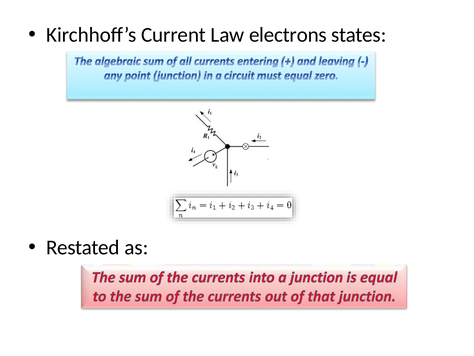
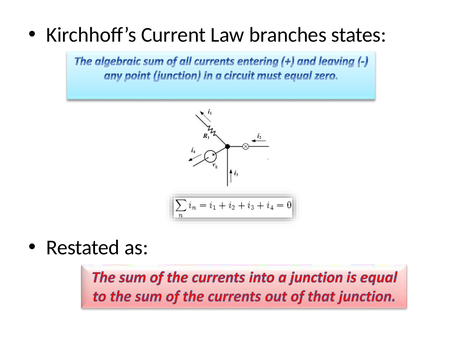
electrons: electrons -> branches
